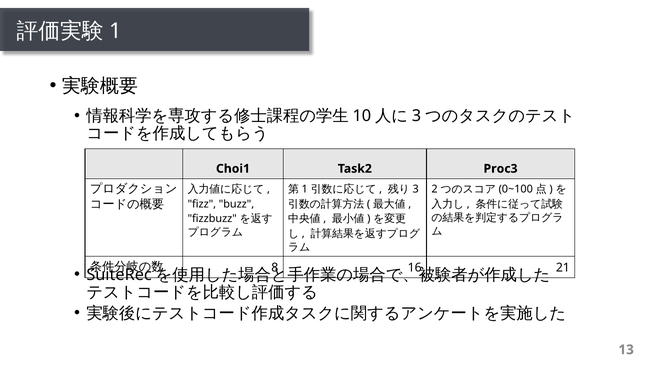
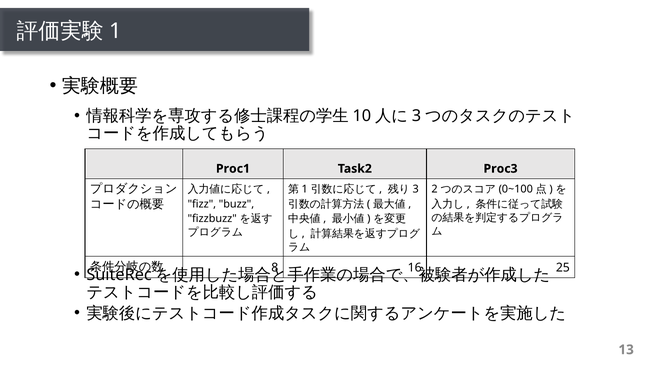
Choi1: Choi1 -> Proc1
21: 21 -> 25
